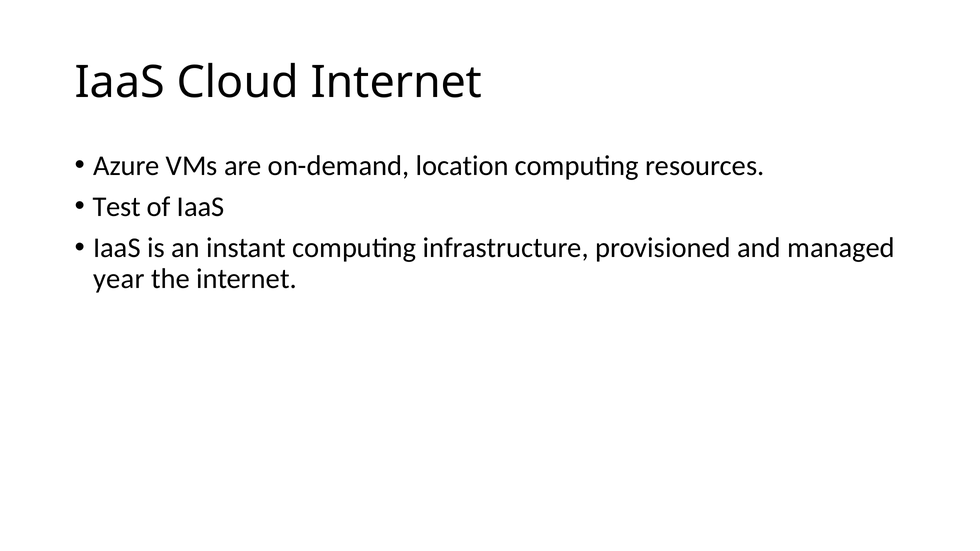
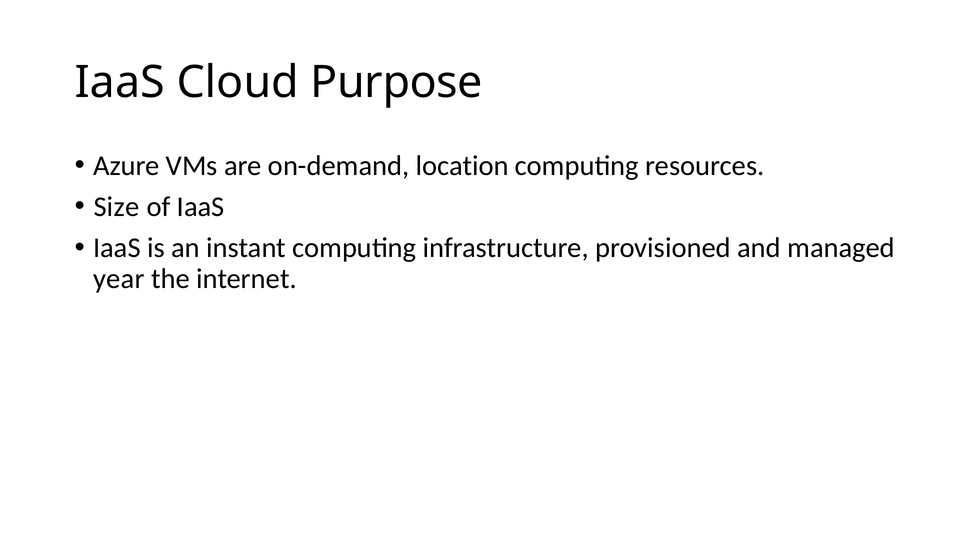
Cloud Internet: Internet -> Purpose
Test: Test -> Size
